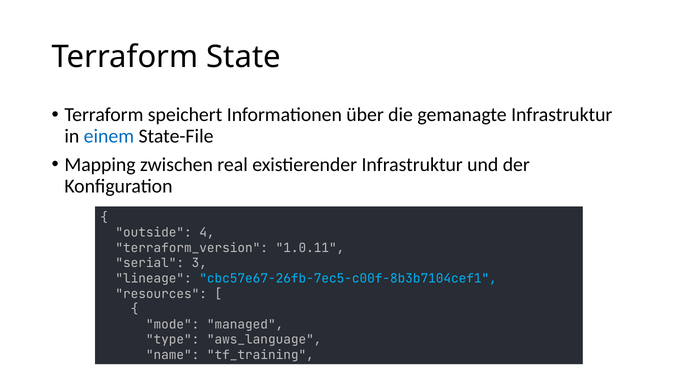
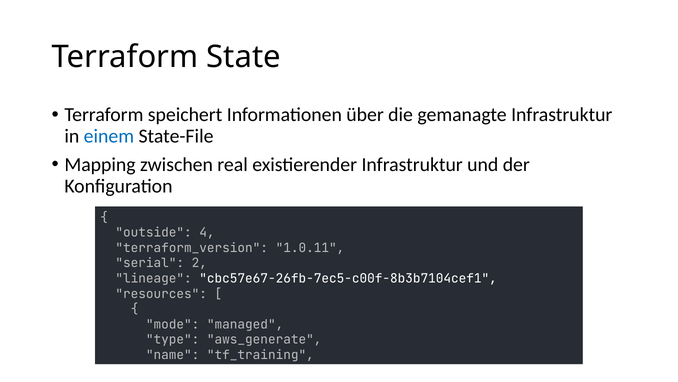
3: 3 -> 2
cbc57e67-26fb-7ec5-c00f-8b3b7104cef1 colour: light blue -> white
aws_language: aws_language -> aws_generate
